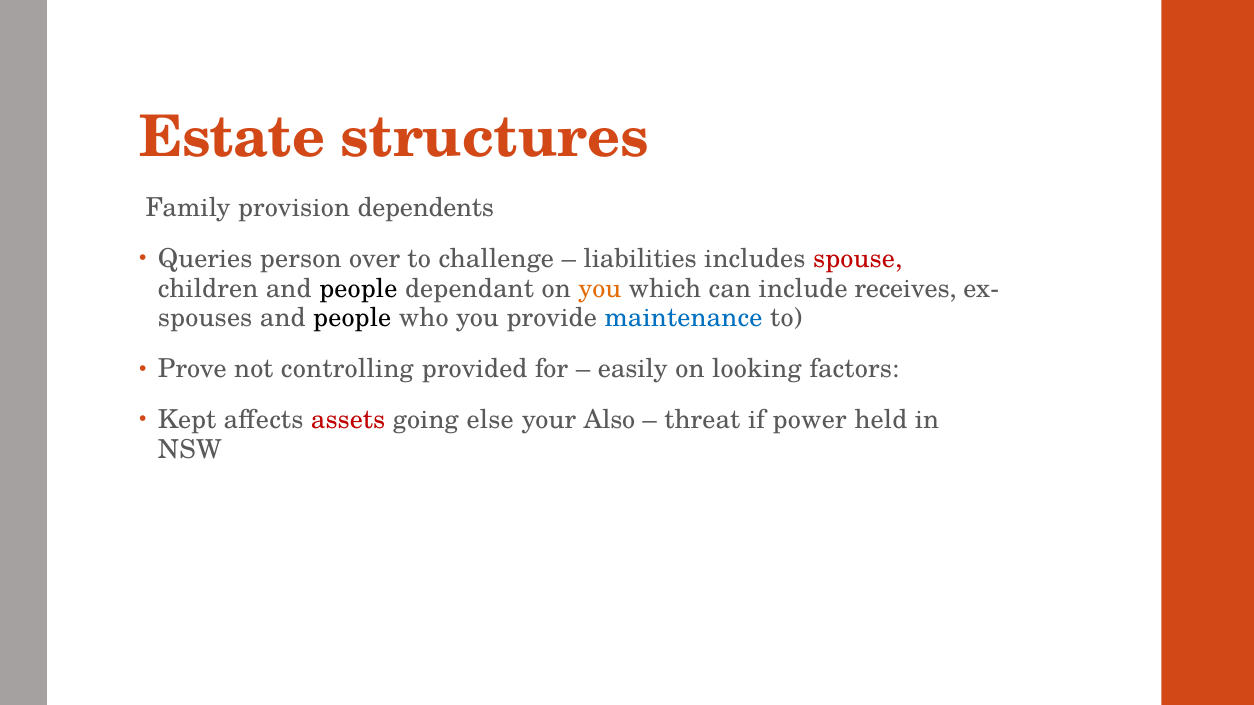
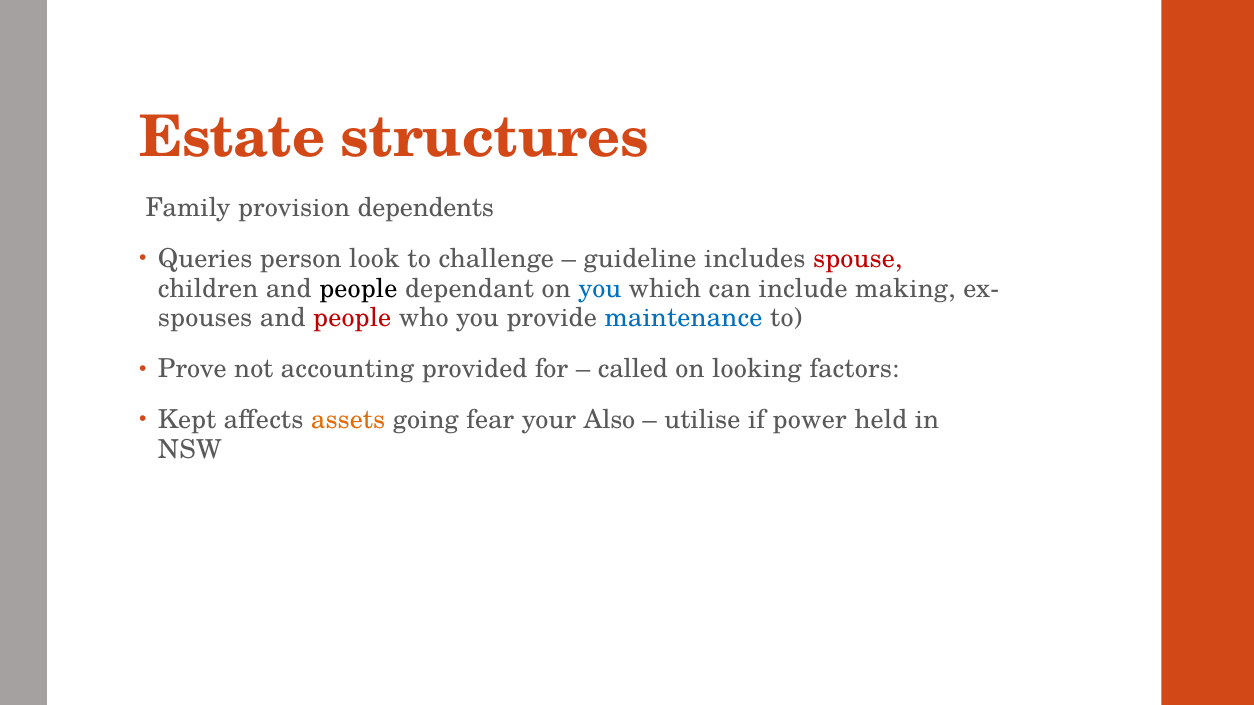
over: over -> look
liabilities: liabilities -> guideline
you at (600, 289) colour: orange -> blue
receives: receives -> making
people at (352, 318) colour: black -> red
controlling: controlling -> accounting
easily: easily -> called
assets colour: red -> orange
else: else -> fear
threat: threat -> utilise
